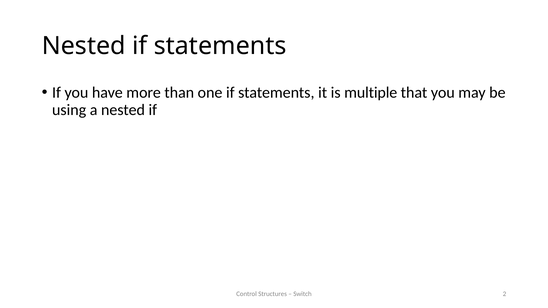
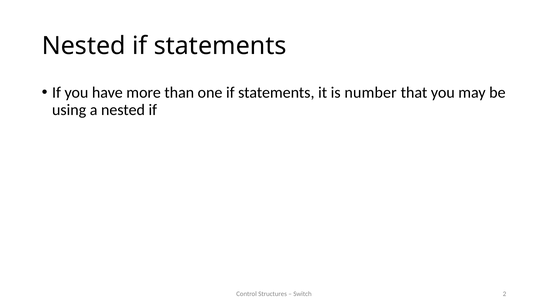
multiple: multiple -> number
